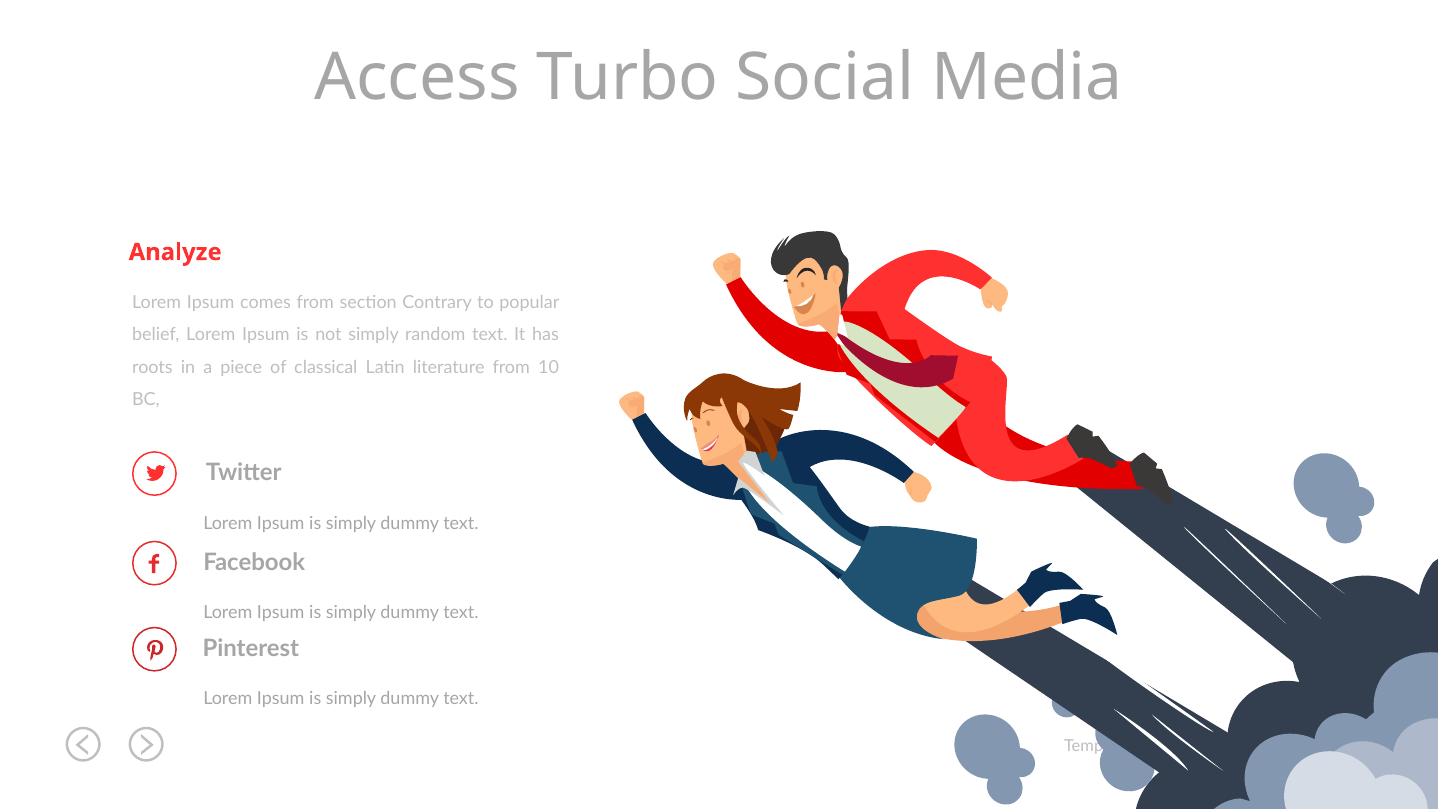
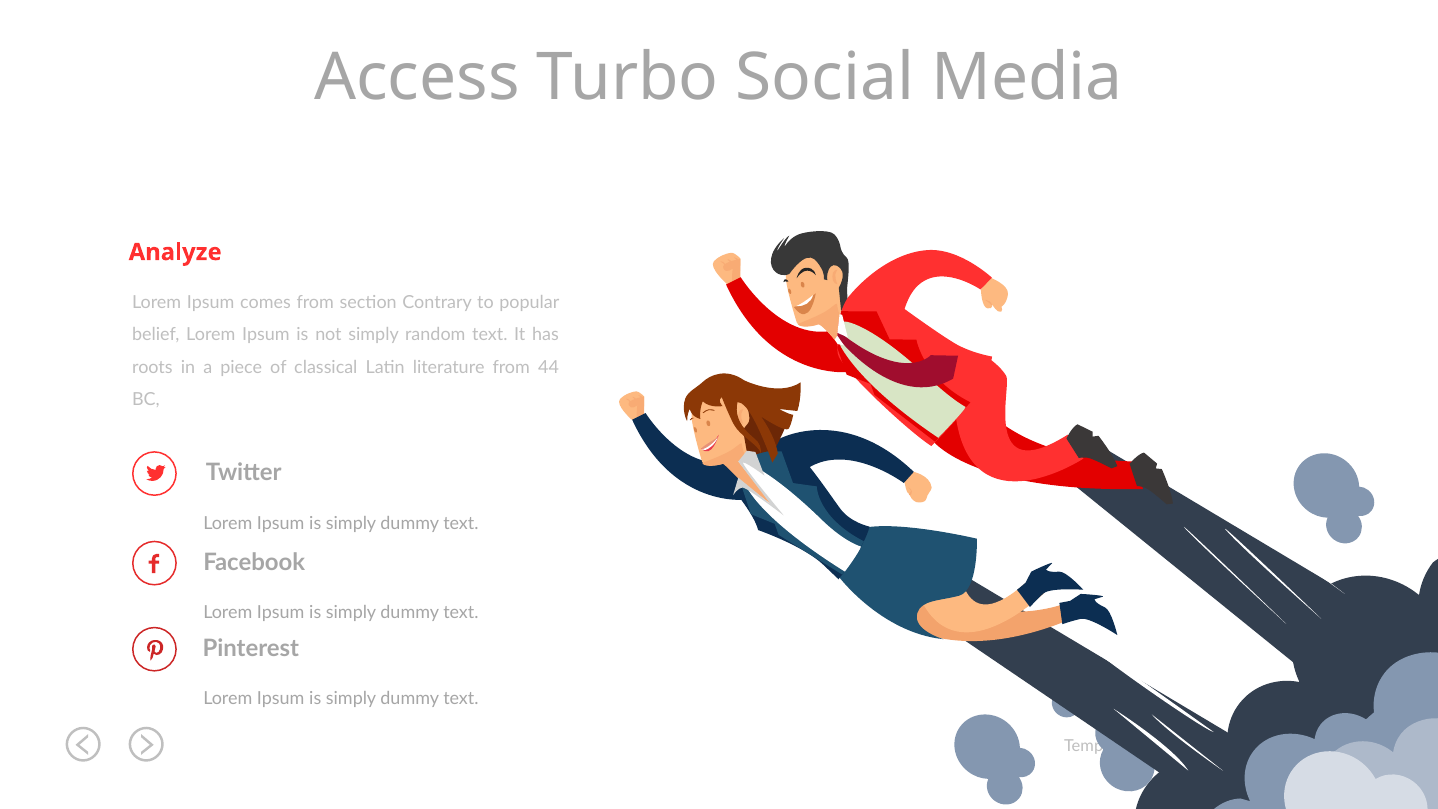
10: 10 -> 44
